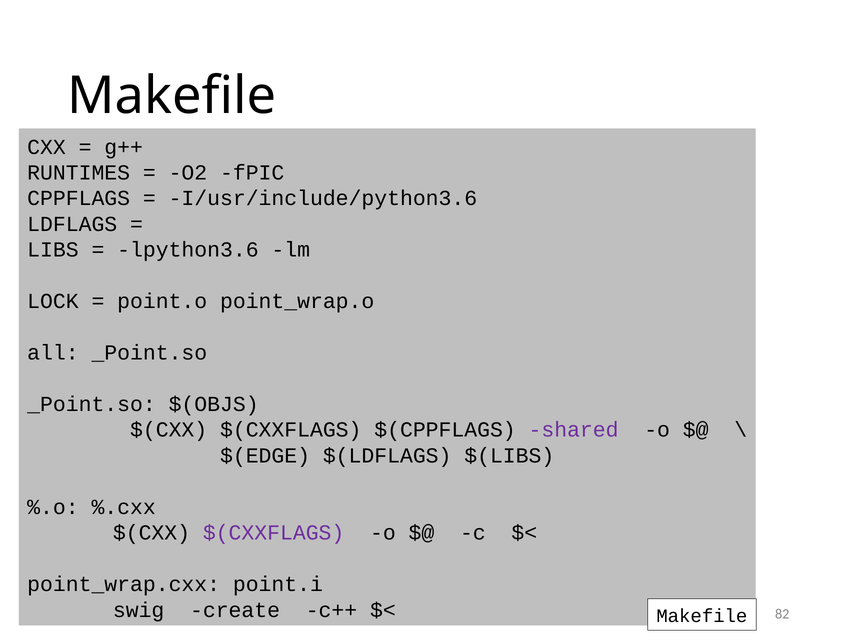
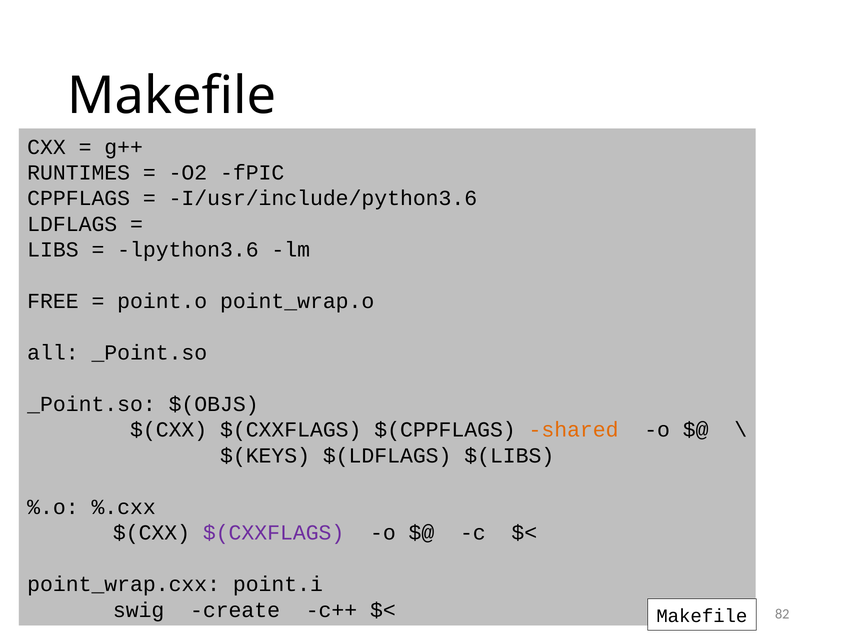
LOCK: LOCK -> FREE
shared colour: purple -> orange
$(EDGE: $(EDGE -> $(KEYS
